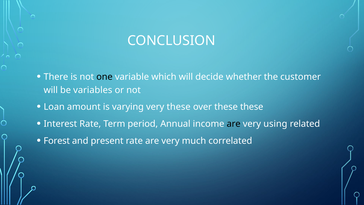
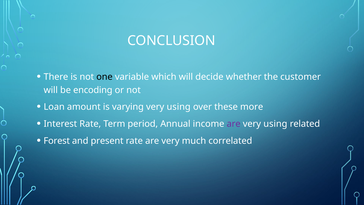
variables: variables -> encoding
varying very these: these -> using
these these: these -> more
are at (234, 124) colour: black -> purple
